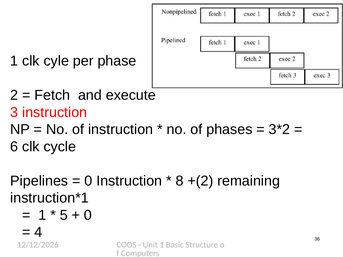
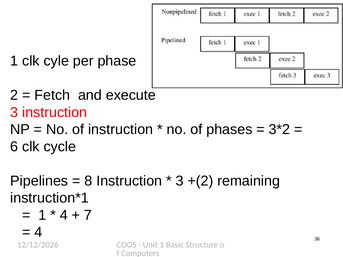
0 at (88, 181): 0 -> 8
8 at (180, 181): 8 -> 3
5 at (64, 215): 5 -> 4
0 at (88, 215): 0 -> 7
